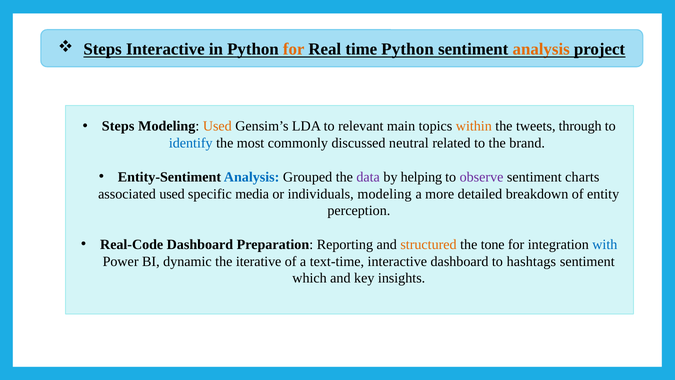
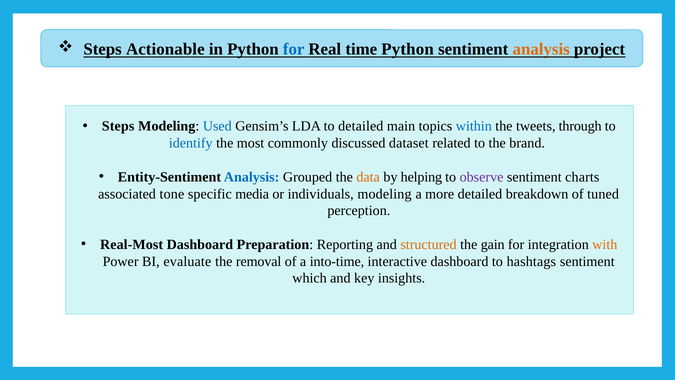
Steps Interactive: Interactive -> Actionable
for at (294, 49) colour: orange -> blue
Used at (217, 126) colour: orange -> blue
to relevant: relevant -> detailed
within colour: orange -> blue
neutral: neutral -> dataset
data colour: purple -> orange
associated used: used -> tone
entity: entity -> tuned
Real-Code: Real-Code -> Real-Most
tone: tone -> gain
with colour: blue -> orange
dynamic: dynamic -> evaluate
iterative: iterative -> removal
text-time: text-time -> into-time
